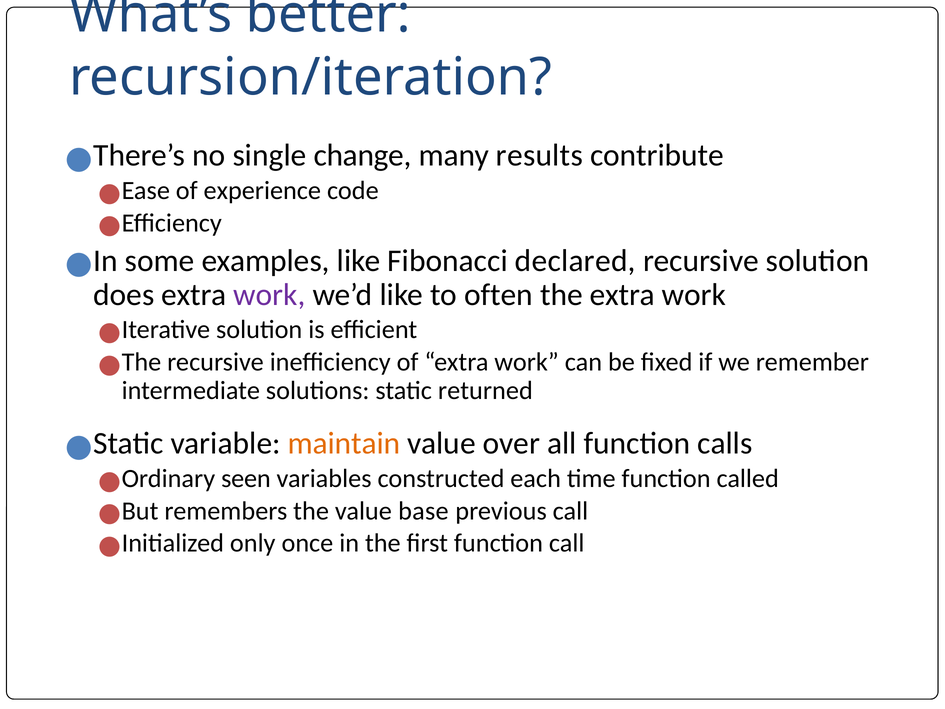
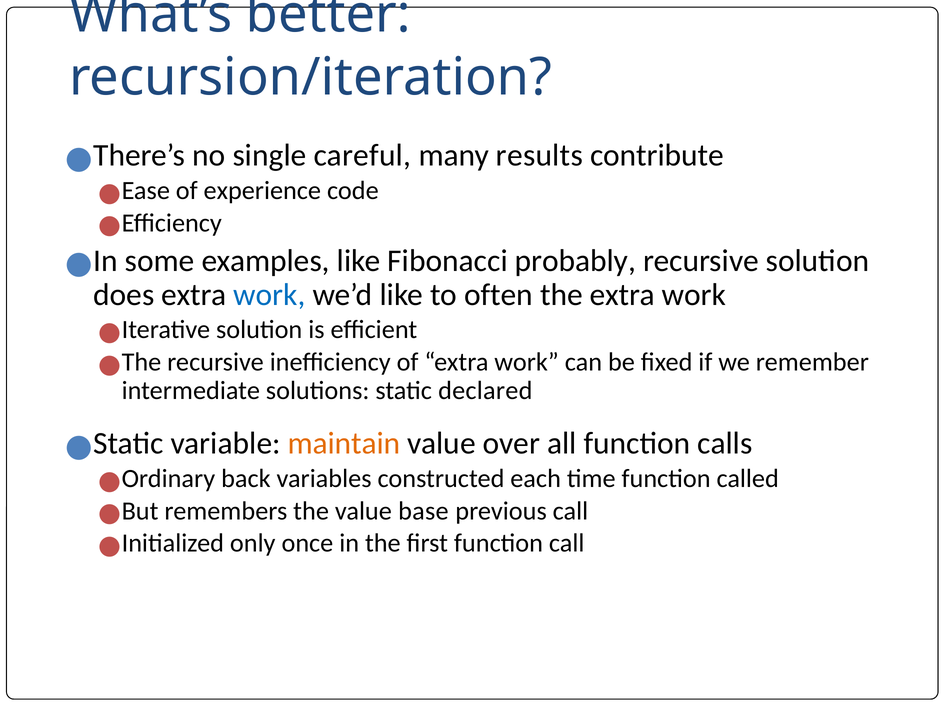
change: change -> careful
declared: declared -> probably
work at (269, 295) colour: purple -> blue
returned: returned -> declared
seen: seen -> back
